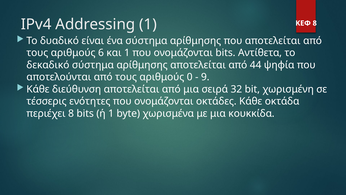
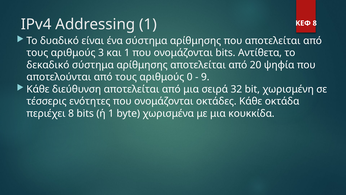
6: 6 -> 3
44: 44 -> 20
